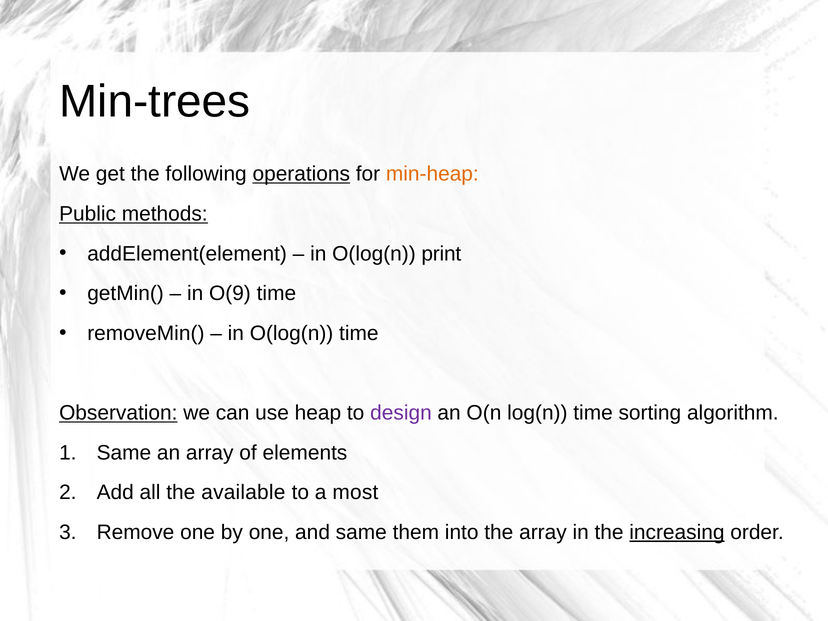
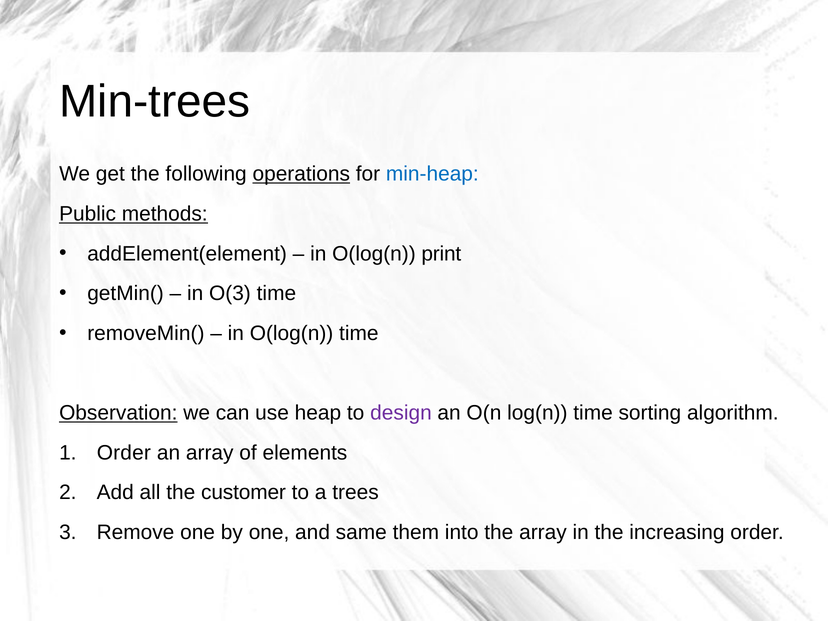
min-heap colour: orange -> blue
O(9: O(9 -> O(3
Same at (124, 453): Same -> Order
available: available -> customer
most: most -> trees
increasing underline: present -> none
